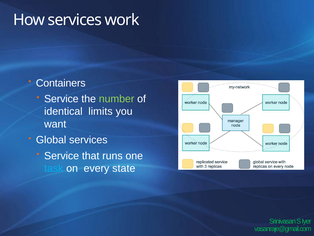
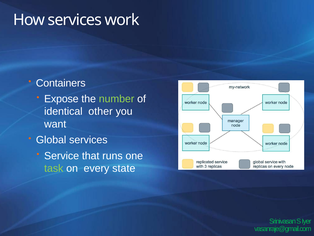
Service at (61, 99): Service -> Expose
limits: limits -> other
task colour: light blue -> light green
